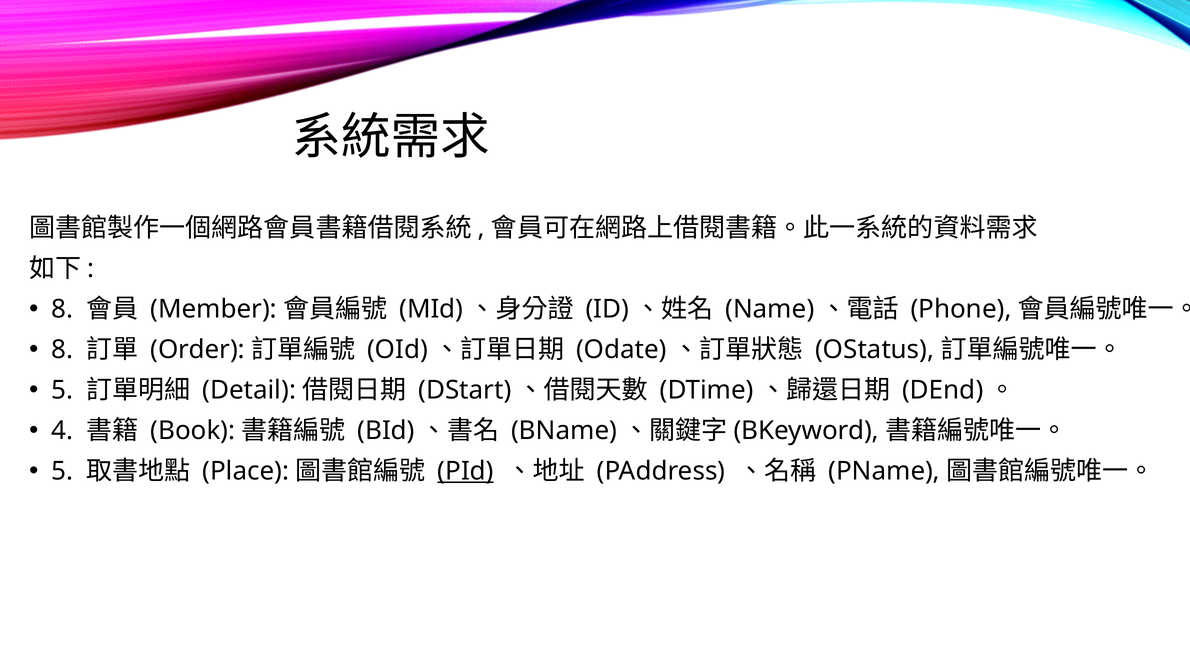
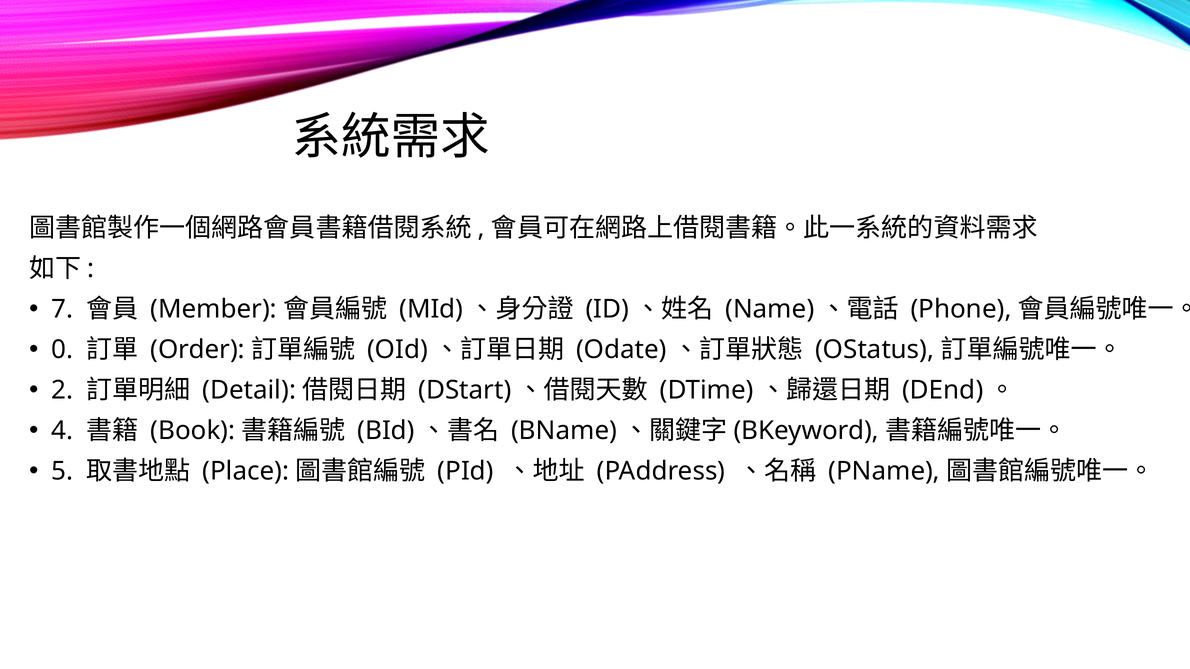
8 at (62, 309): 8 -> 7
8 at (62, 350): 8 -> 0
5 at (62, 390): 5 -> 2
PId underline: present -> none
